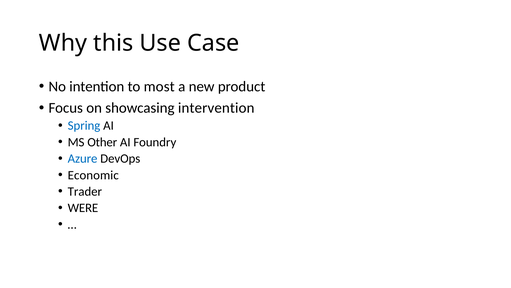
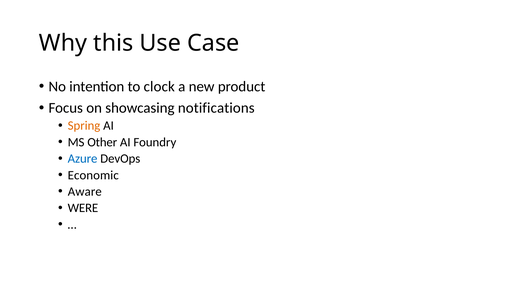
most: most -> clock
intervention: intervention -> notifications
Spring colour: blue -> orange
Trader: Trader -> Aware
